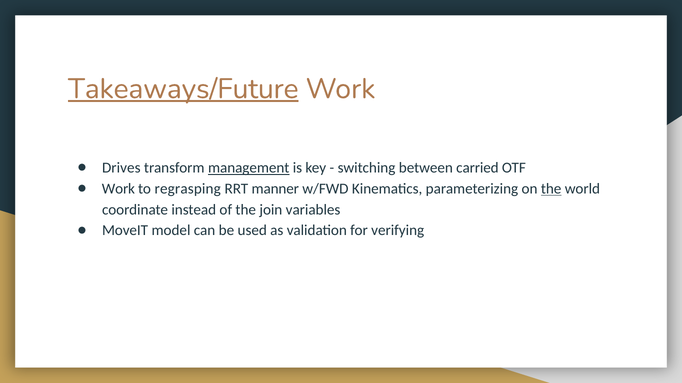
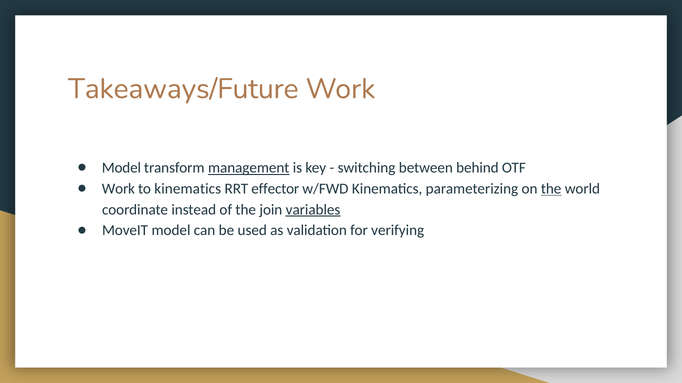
Takeaways/Future underline: present -> none
Drives at (121, 168): Drives -> Model
carried: carried -> behind
to regrasping: regrasping -> kinematics
manner: manner -> effector
variables underline: none -> present
